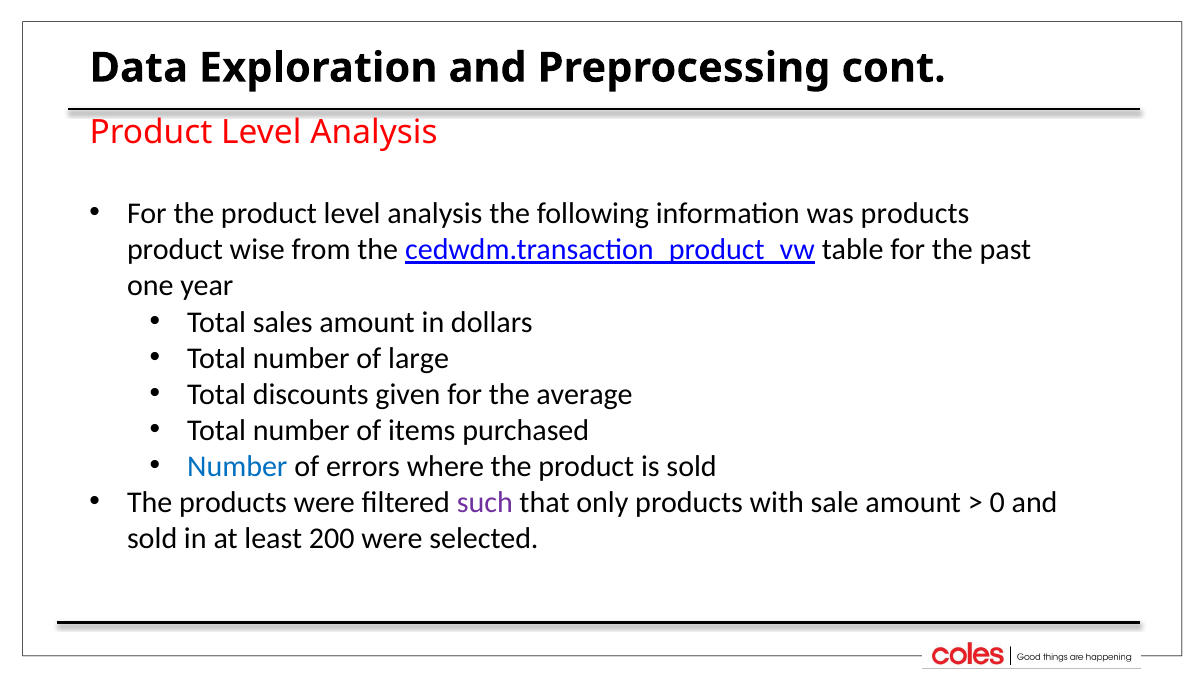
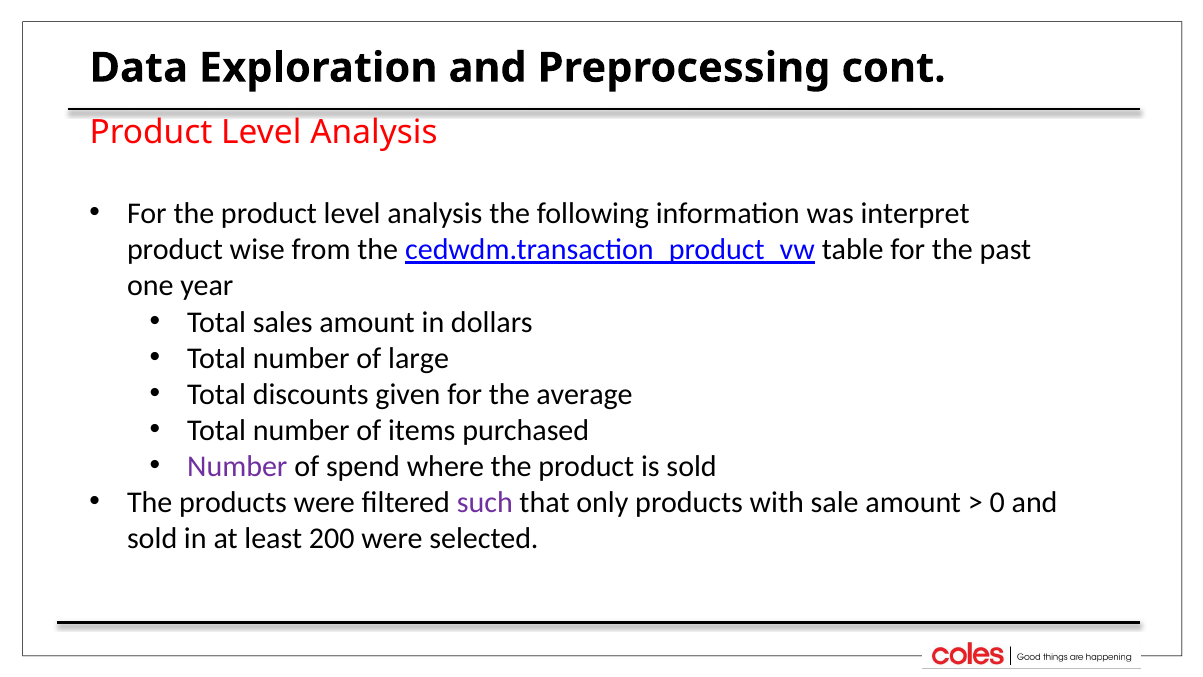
was products: products -> interpret
Number at (237, 466) colour: blue -> purple
errors: errors -> spend
